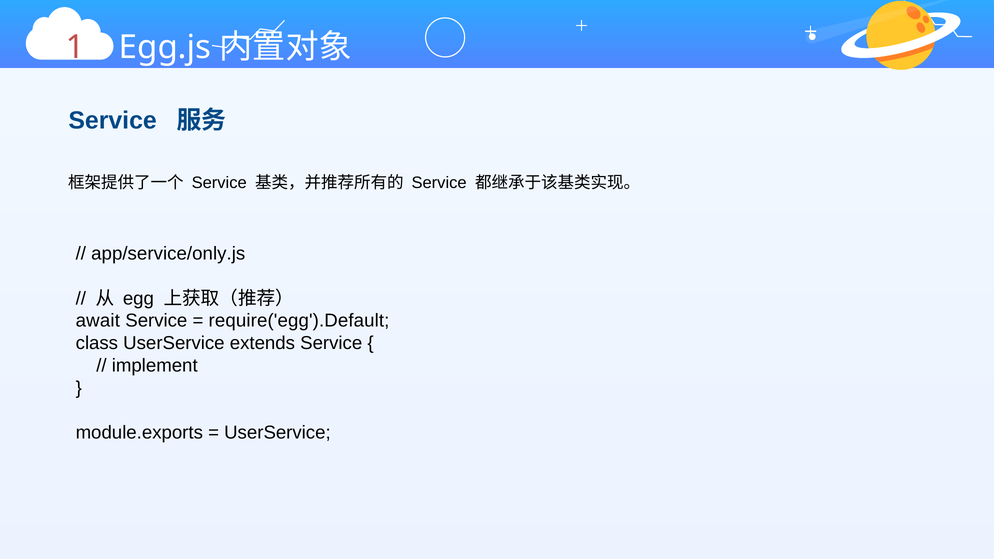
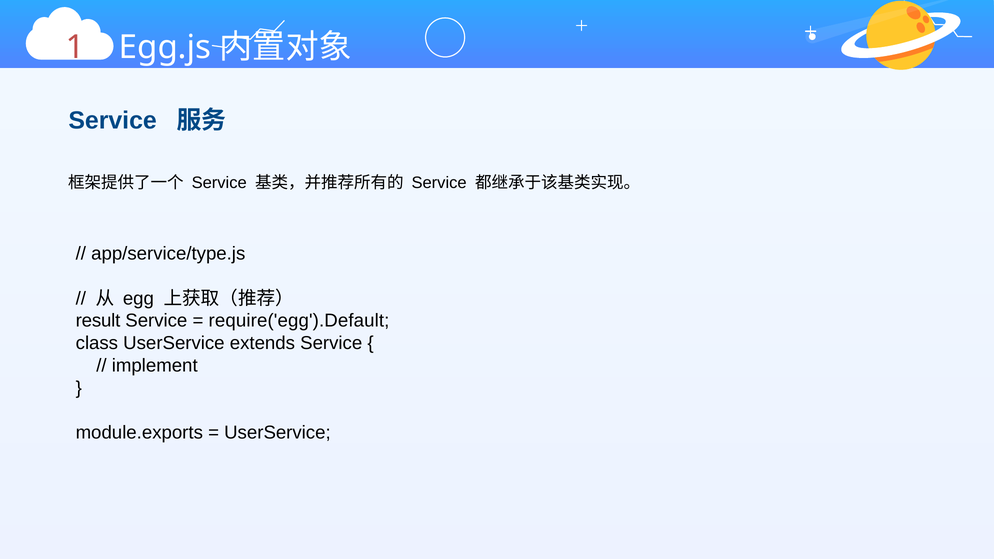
app/service/only.js: app/service/only.js -> app/service/type.js
await: await -> result
